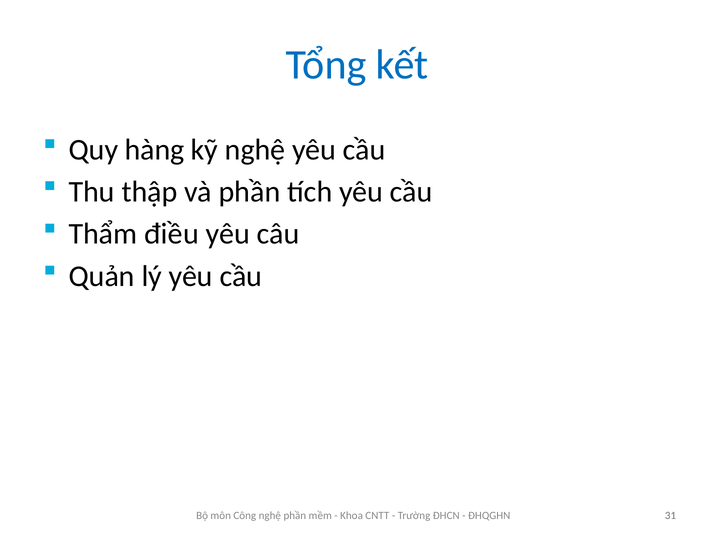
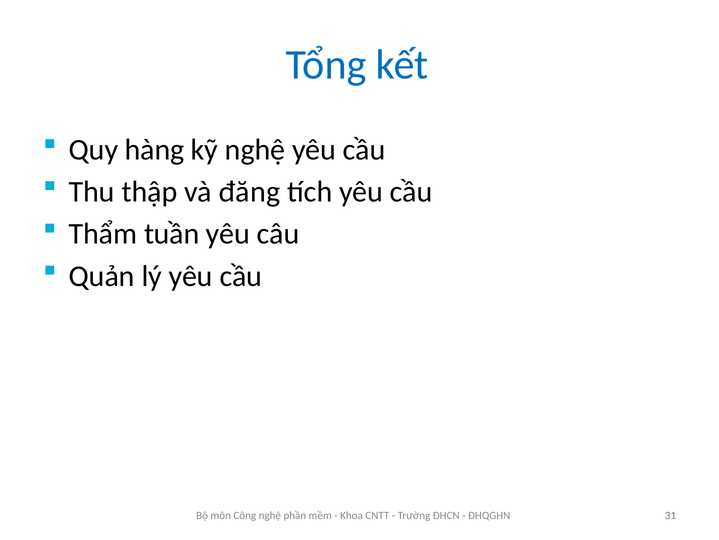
và phần: phần -> đăng
điều: điều -> tuần
